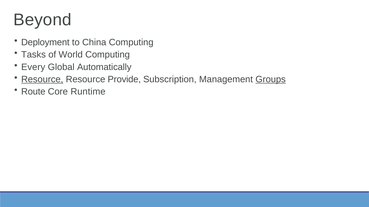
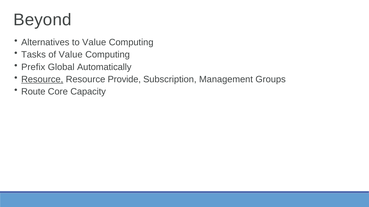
Deployment: Deployment -> Alternatives
to China: China -> Value
of World: World -> Value
Every: Every -> Prefix
Groups underline: present -> none
Runtime: Runtime -> Capacity
